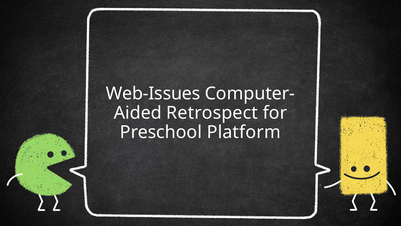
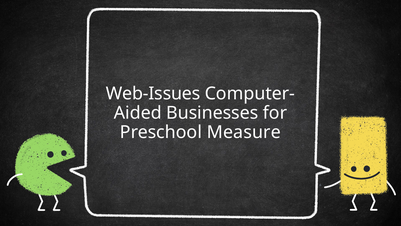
Retrospect: Retrospect -> Businesses
Platform: Platform -> Measure
